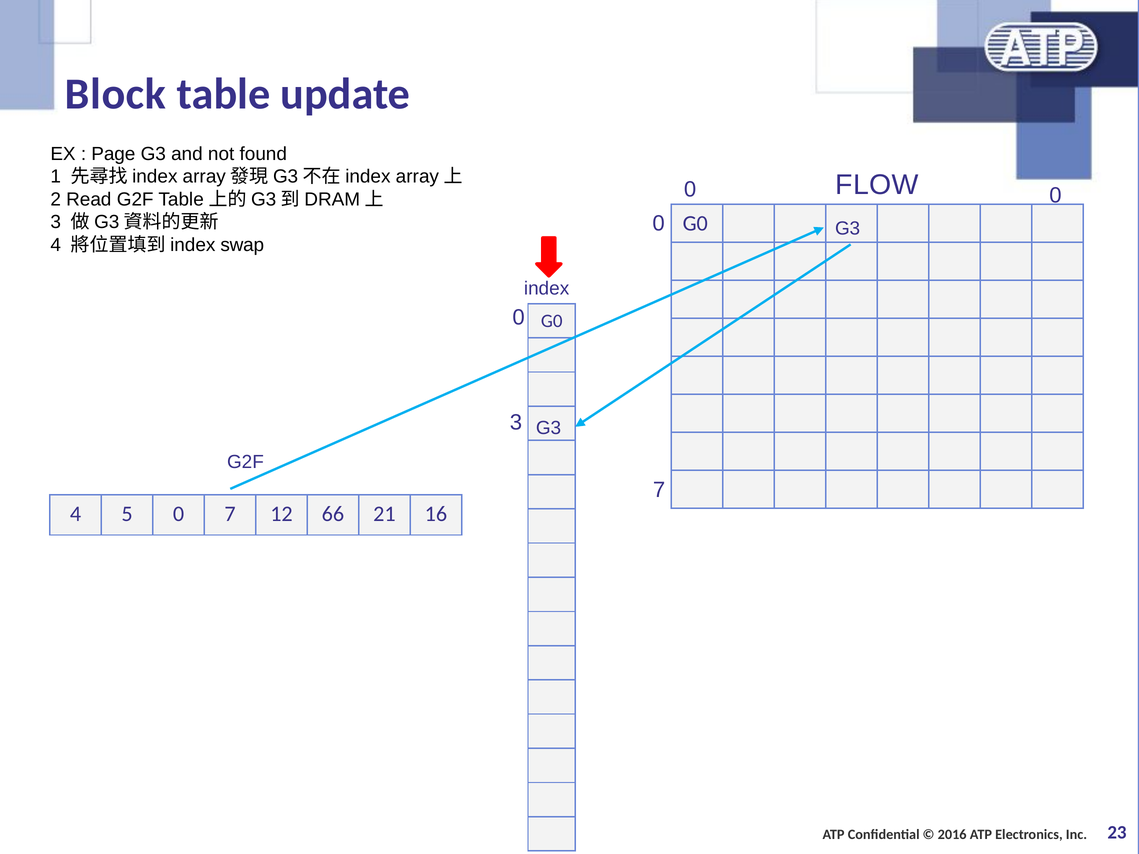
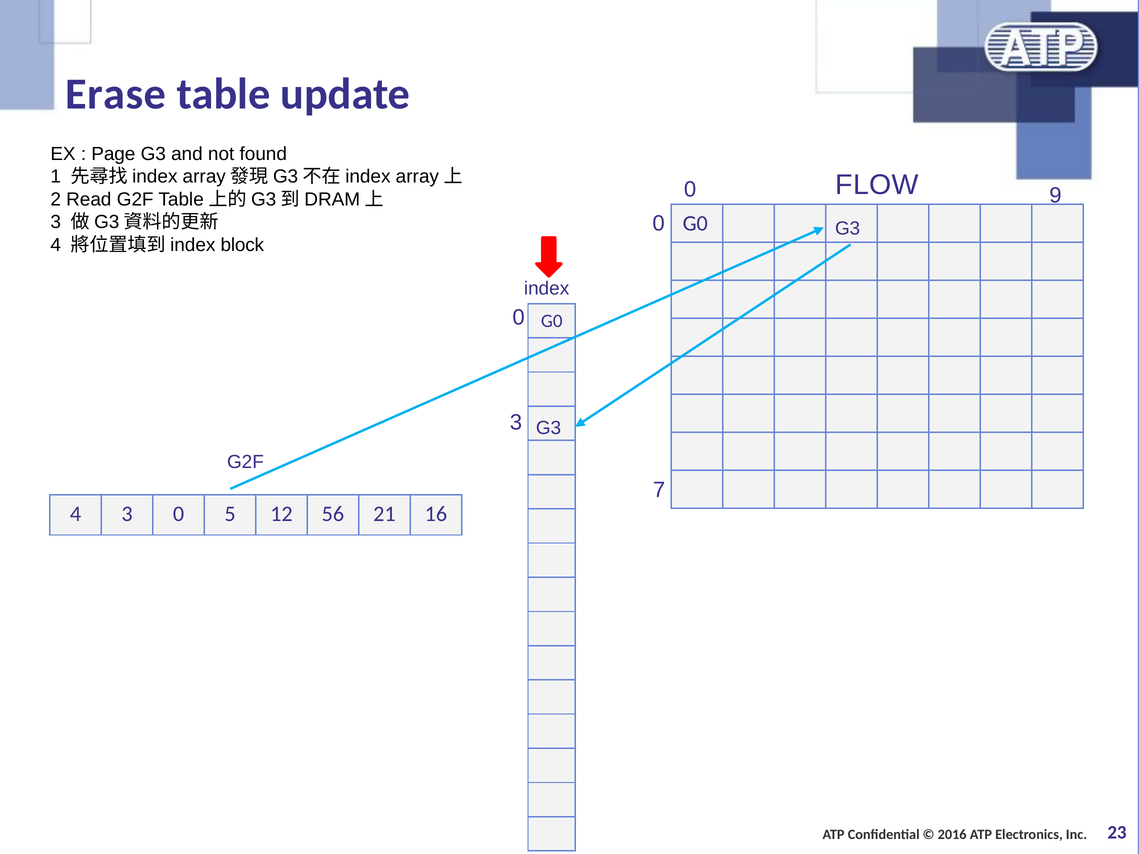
Block: Block -> Erase
0 0: 0 -> 9
swap: swap -> block
4 5: 5 -> 3
7 at (230, 514): 7 -> 5
66: 66 -> 56
